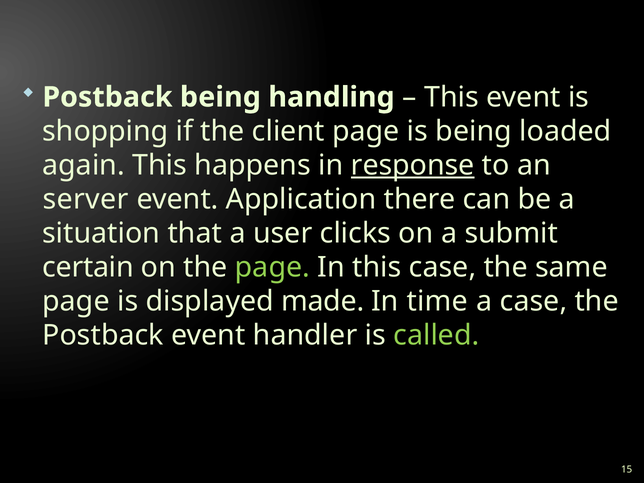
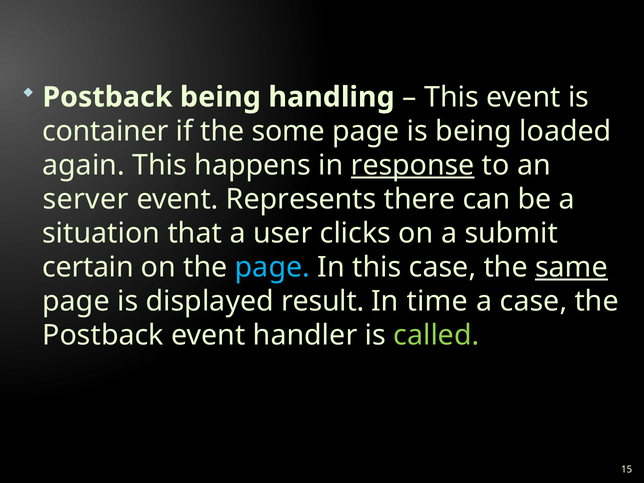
shopping: shopping -> container
client: client -> some
Application: Application -> Represents
page at (272, 267) colour: light green -> light blue
same underline: none -> present
made: made -> result
